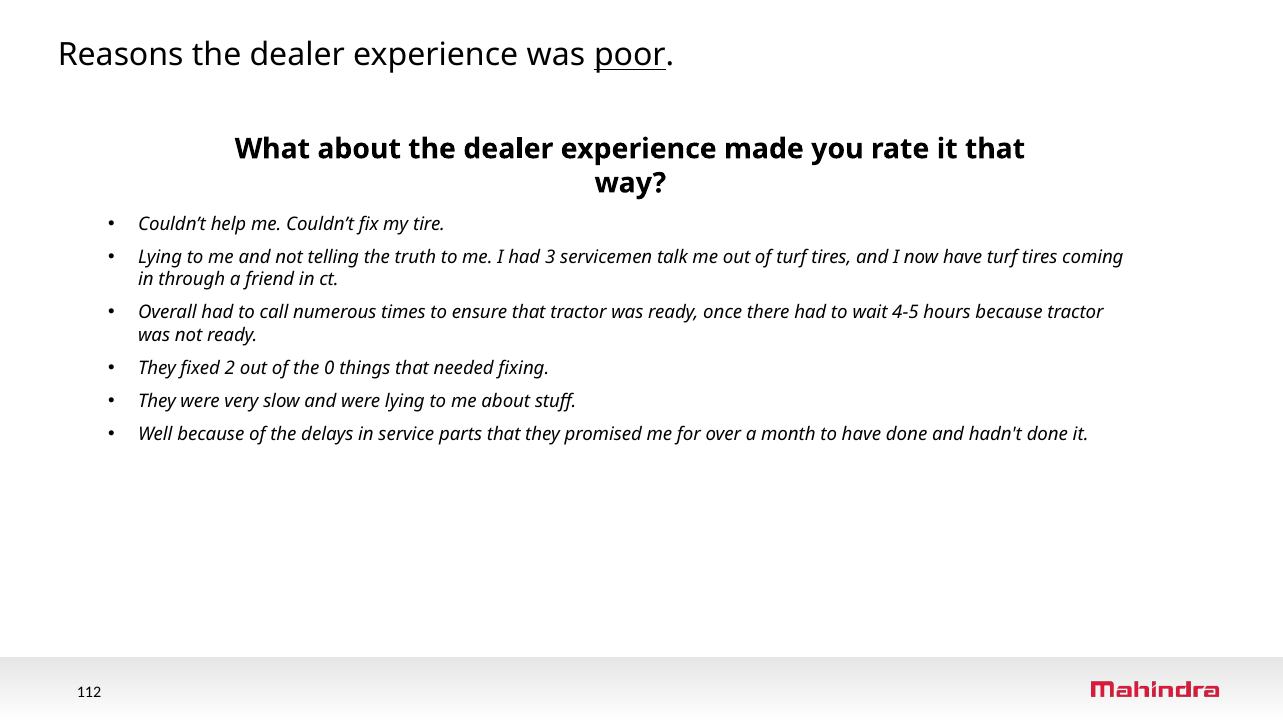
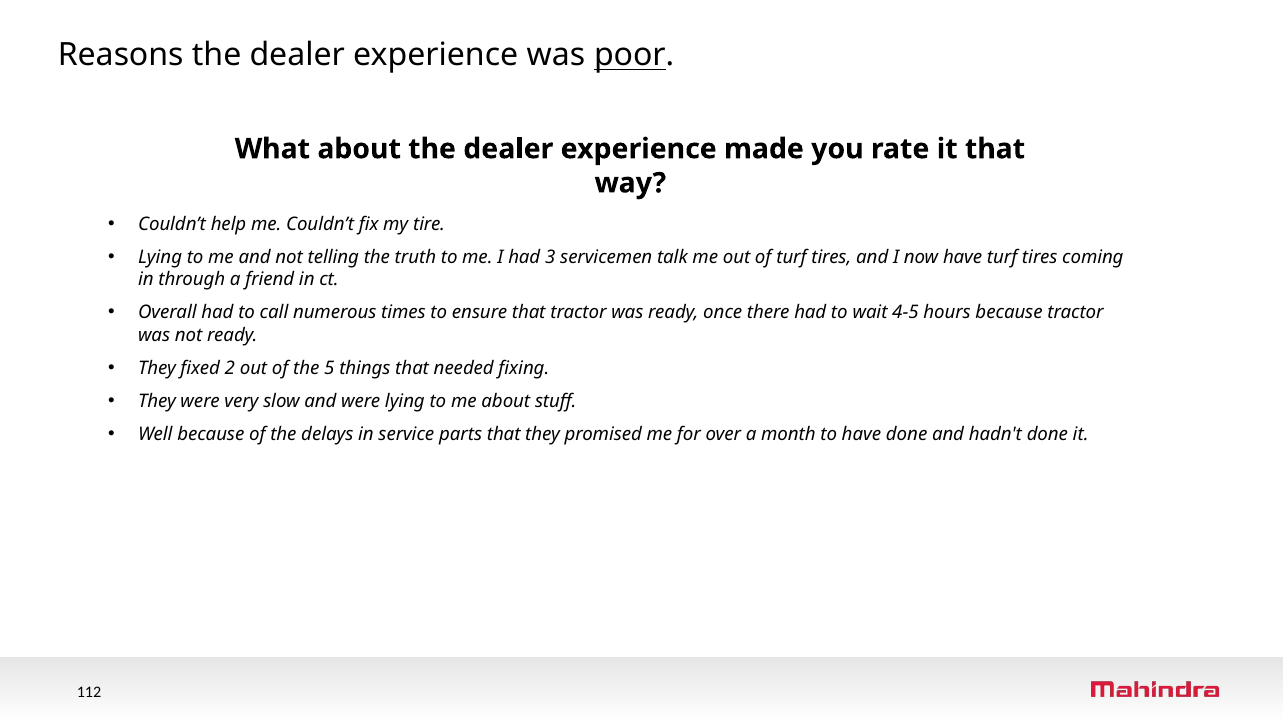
0: 0 -> 5
